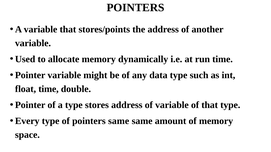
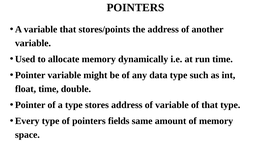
pointers same: same -> fields
